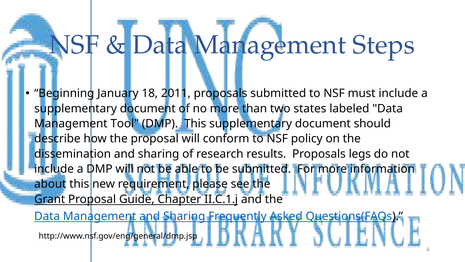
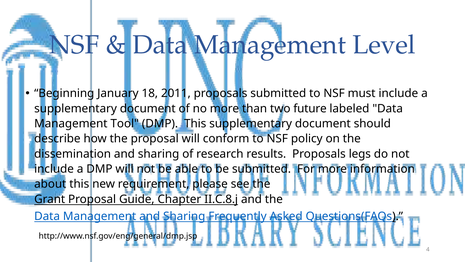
Steps: Steps -> Level
states: states -> future
II.C.1.j: II.C.1.j -> II.C.8.j
